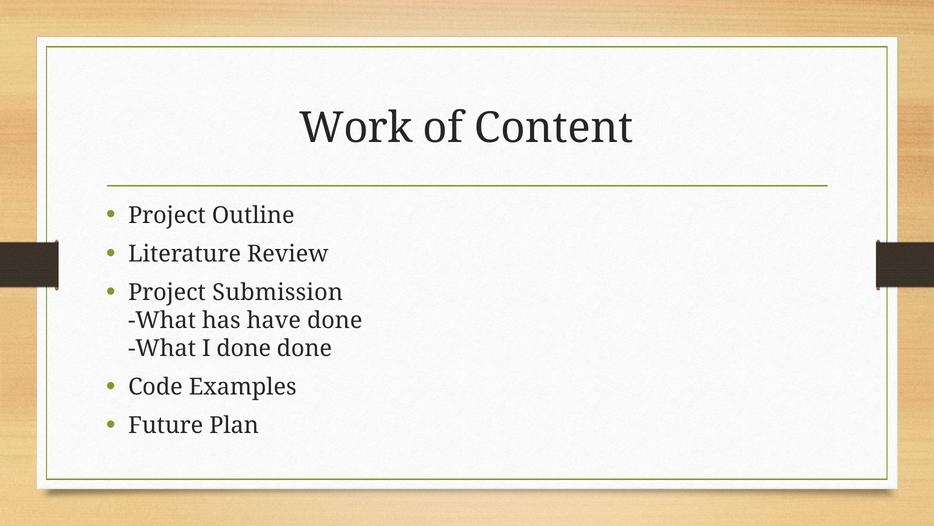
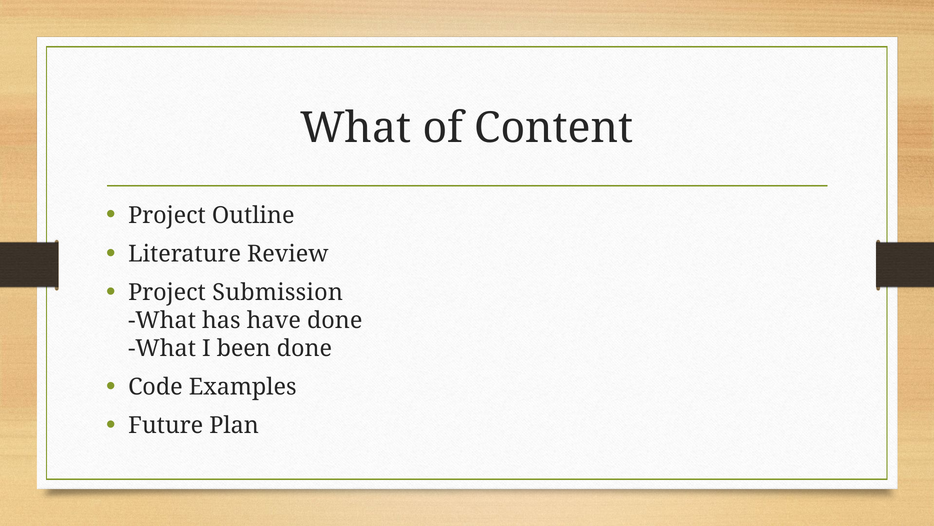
Work at (356, 128): Work -> What
I done: done -> been
